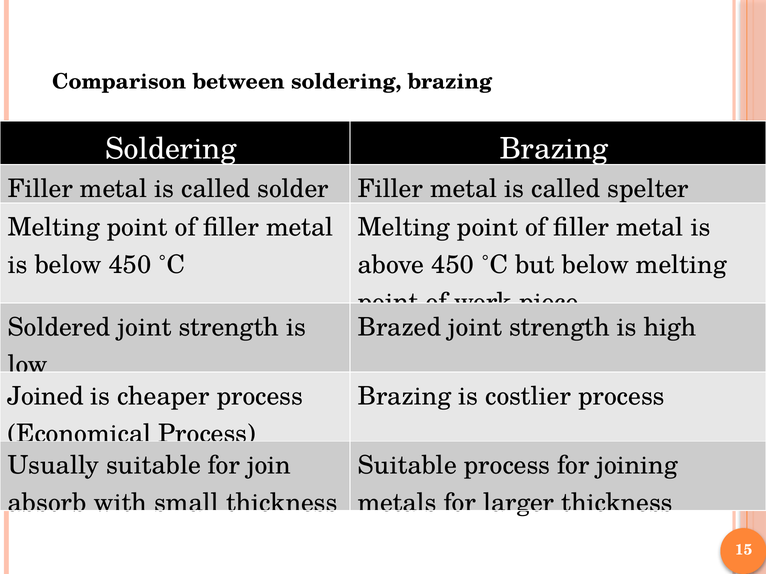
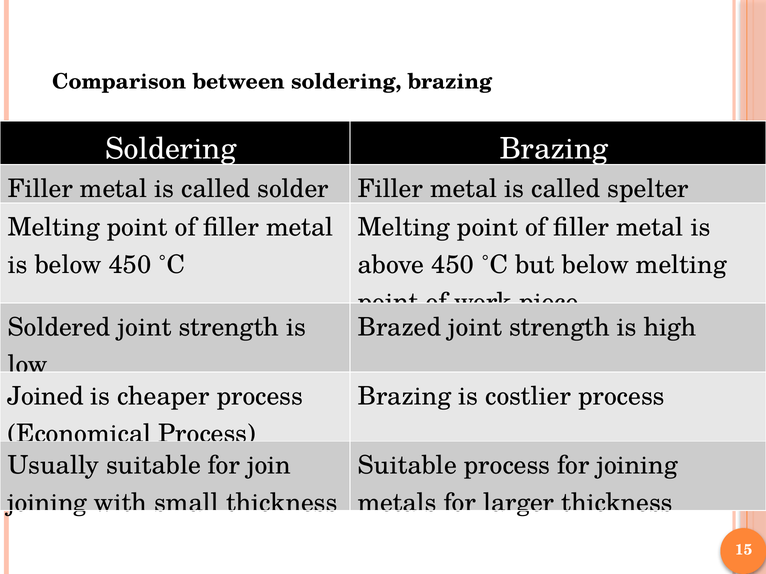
absorb at (47, 503): absorb -> joining
